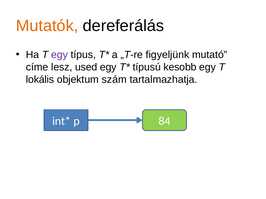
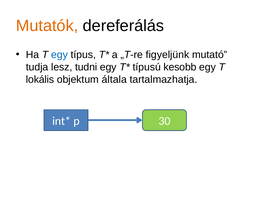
egy at (59, 55) colour: purple -> blue
címe: címe -> tudja
used: used -> tudni
szám: szám -> általa
84: 84 -> 30
